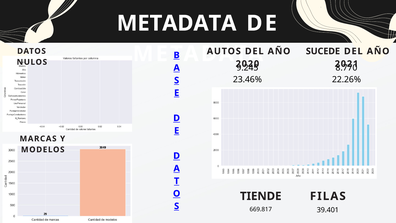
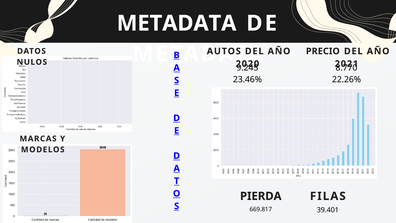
SUCEDE: SUCEDE -> PRECIO
TIENDE: TIENDE -> PIERDA
